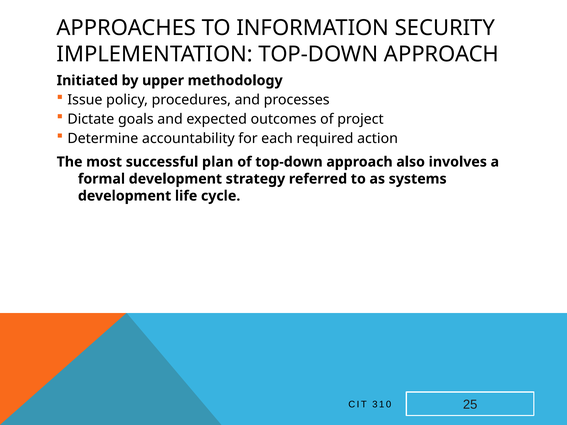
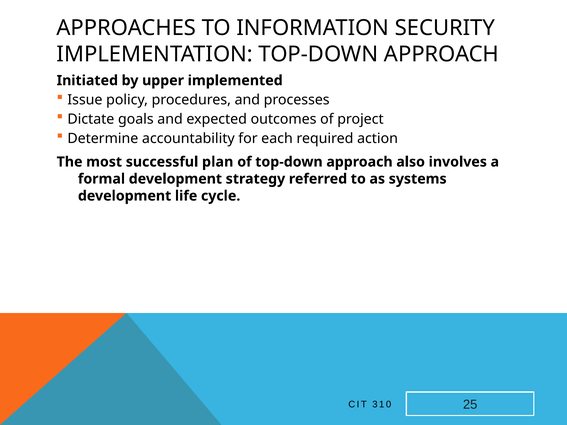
methodology: methodology -> implemented
